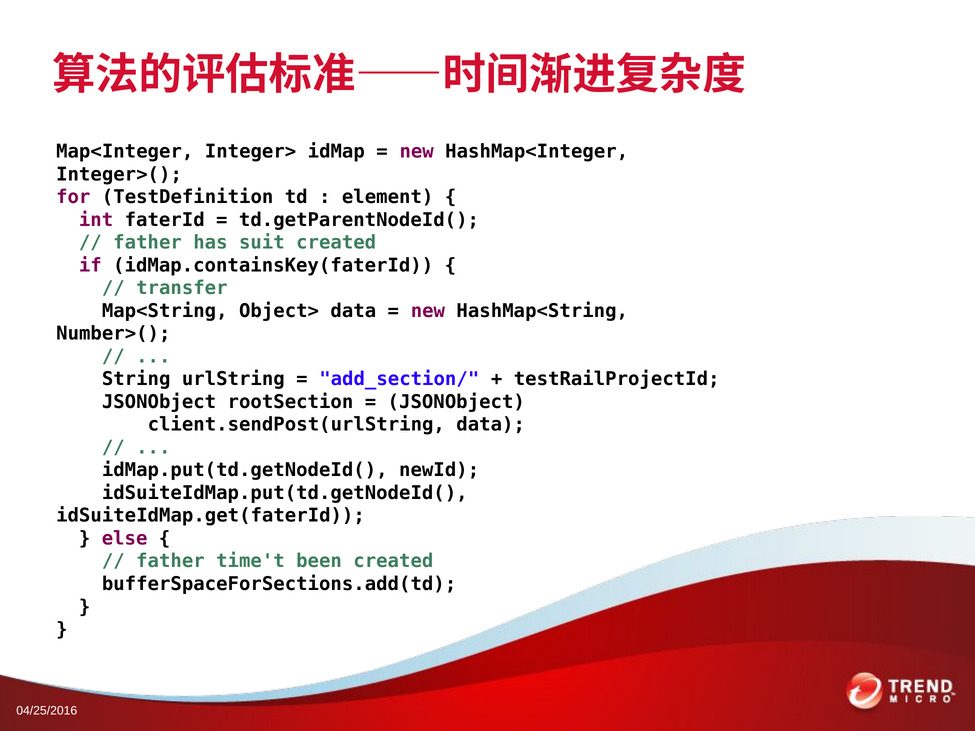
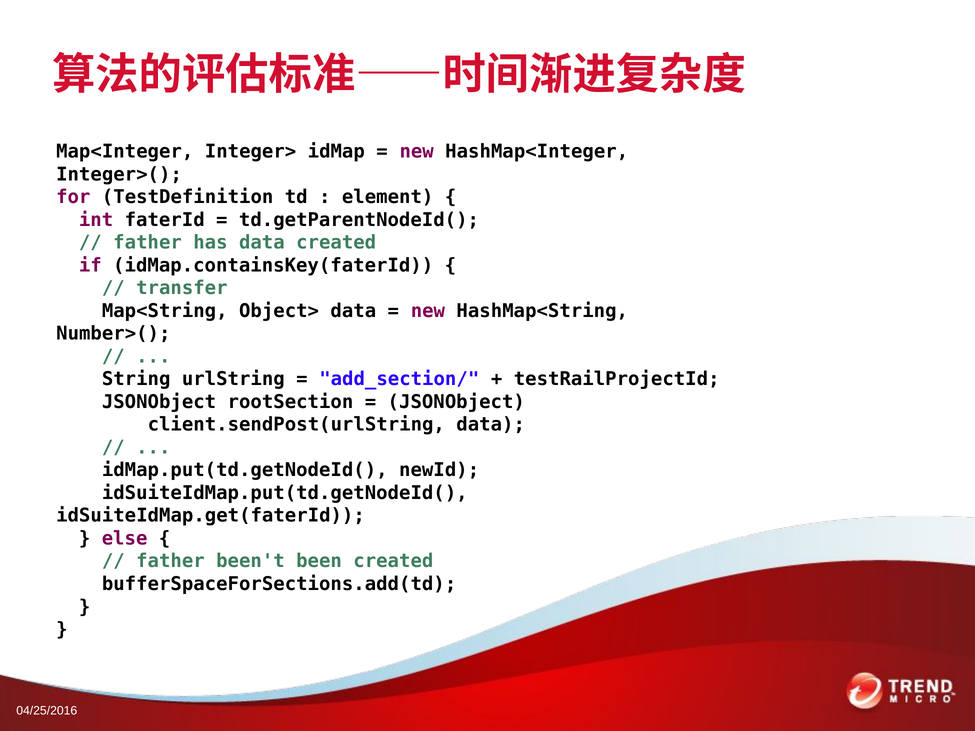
has suit: suit -> data
time't: time't -> been't
